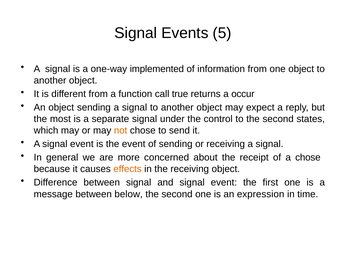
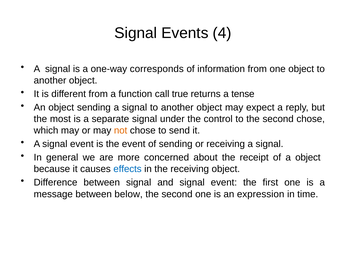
5: 5 -> 4
implemented: implemented -> corresponds
occur: occur -> tense
second states: states -> chose
a chose: chose -> object
effects colour: orange -> blue
